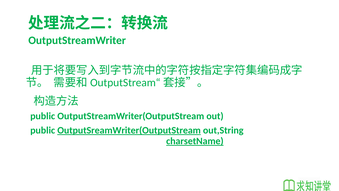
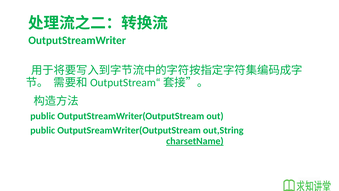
OutputSreamWriter(OutputStream underline: present -> none
